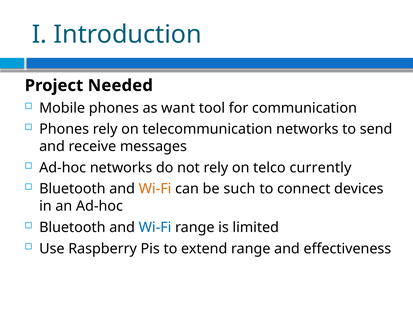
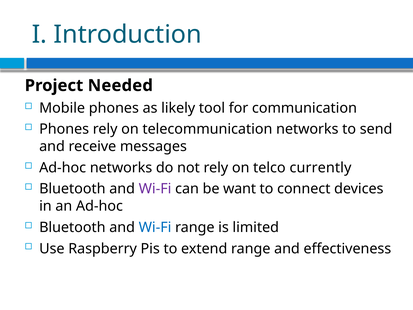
want: want -> likely
Wi-Fi at (155, 189) colour: orange -> purple
such: such -> want
